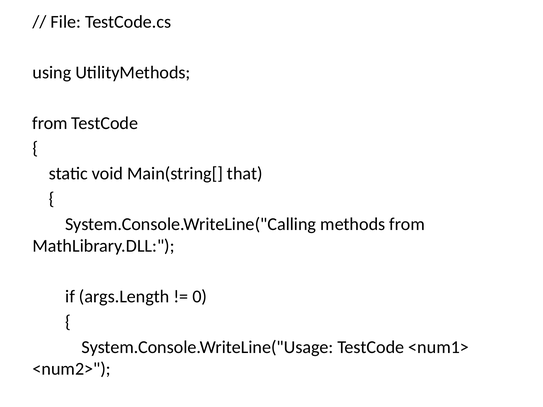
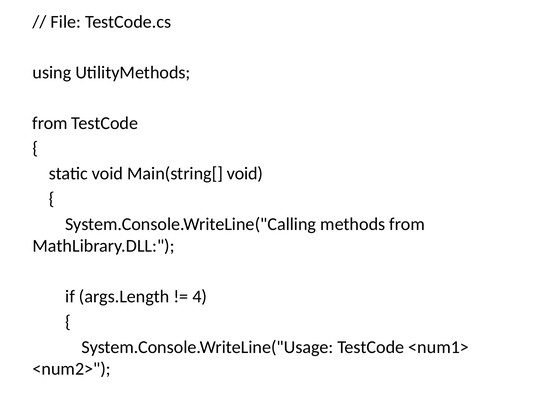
Main(string[ that: that -> void
0: 0 -> 4
